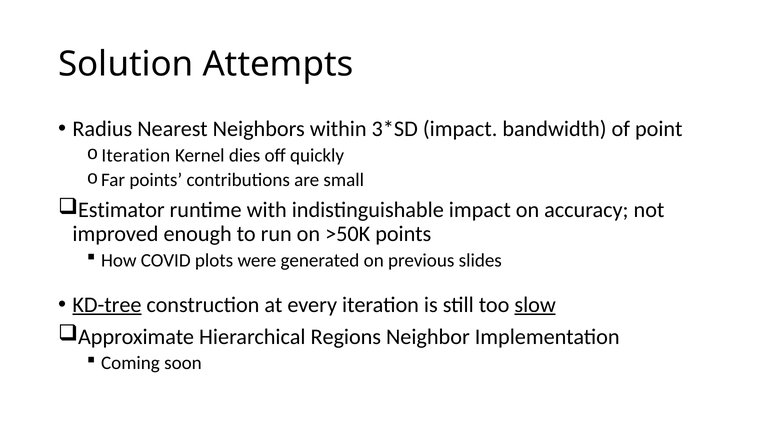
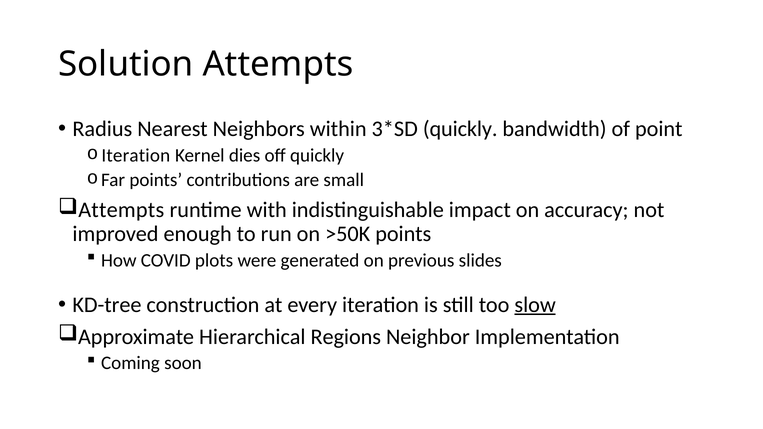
impact at (460, 129): impact -> quickly
Estimator at (121, 210): Estimator -> Attempts
KD-tree underline: present -> none
